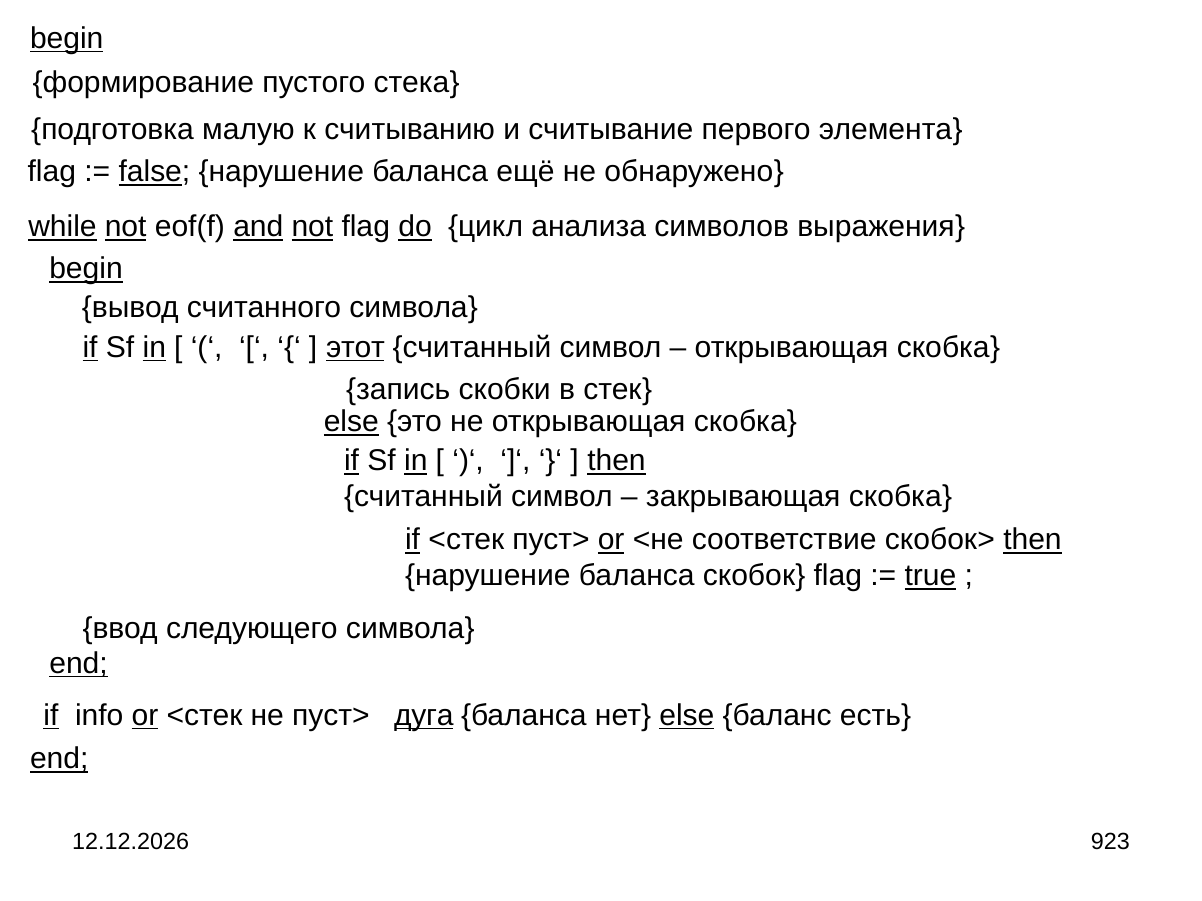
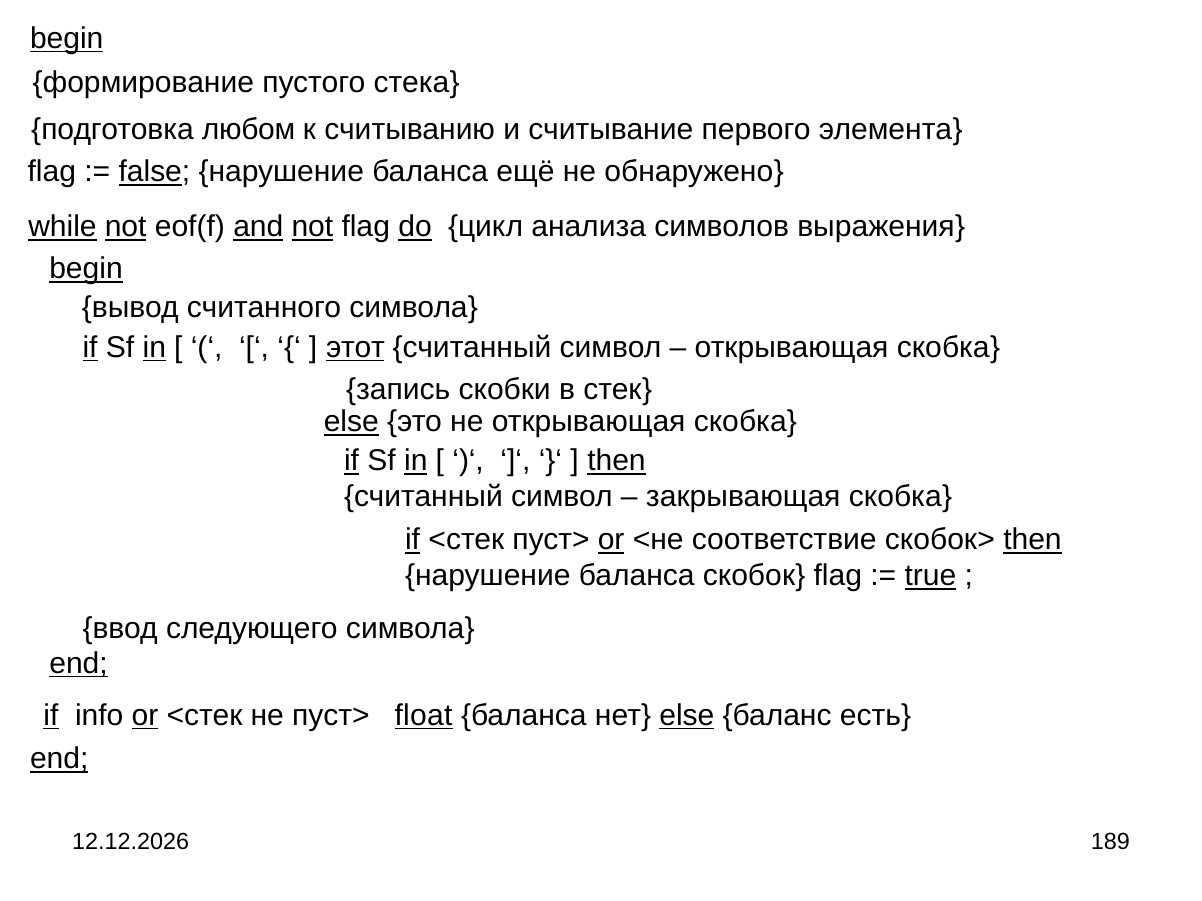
малую: малую -> любом
дуга: дуга -> float
923: 923 -> 189
